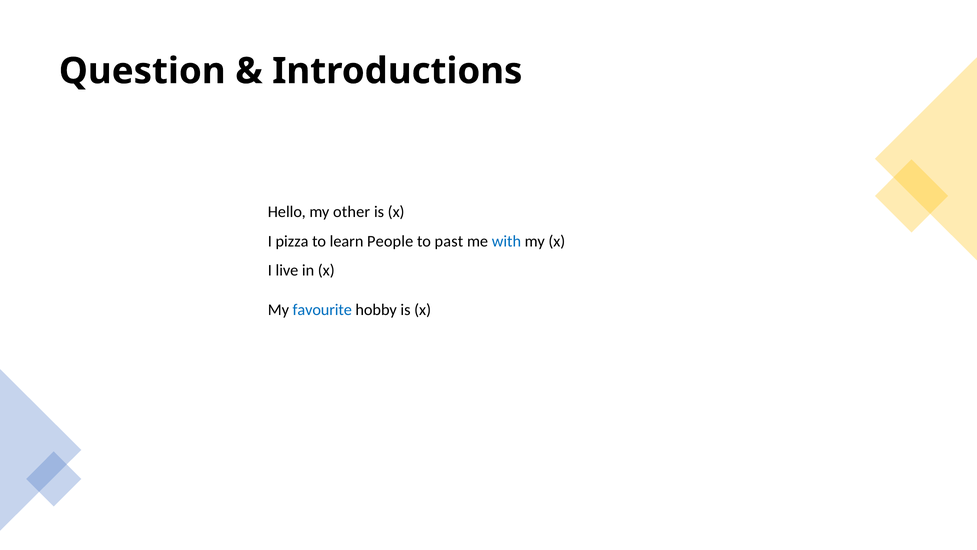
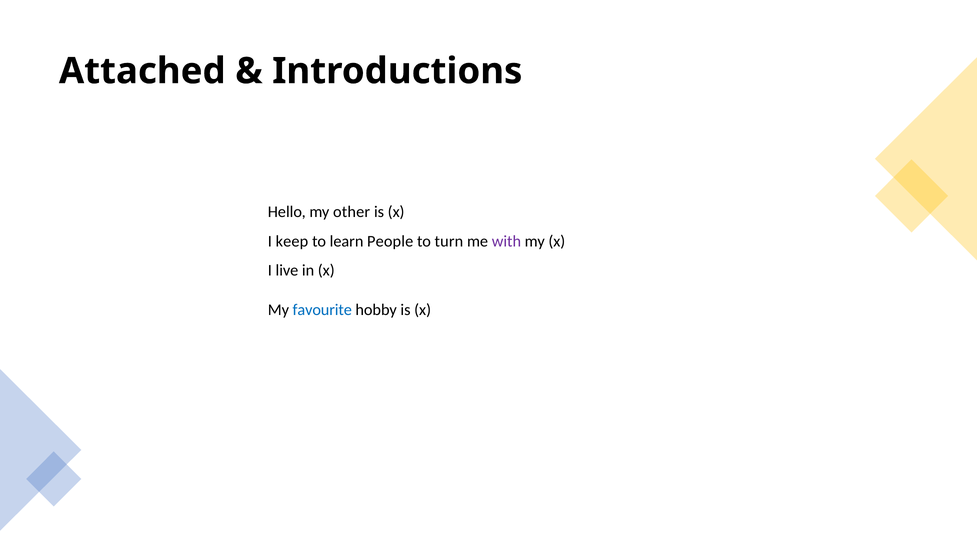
Question: Question -> Attached
pizza: pizza -> keep
past: past -> turn
with colour: blue -> purple
